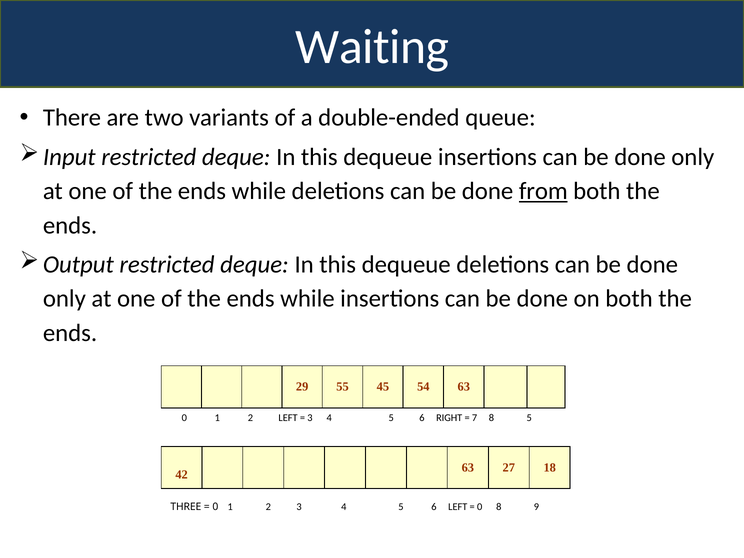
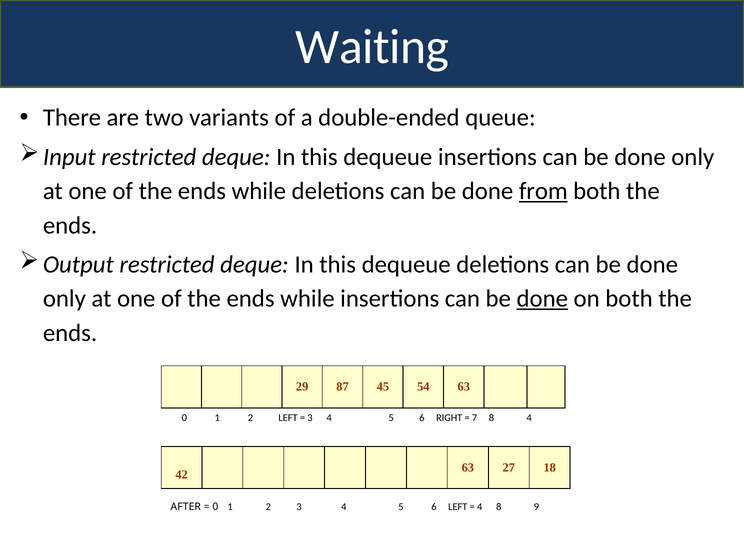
done at (542, 299) underline: none -> present
55: 55 -> 87
8 5: 5 -> 4
THREE: THREE -> AFTER
0 at (480, 507): 0 -> 4
